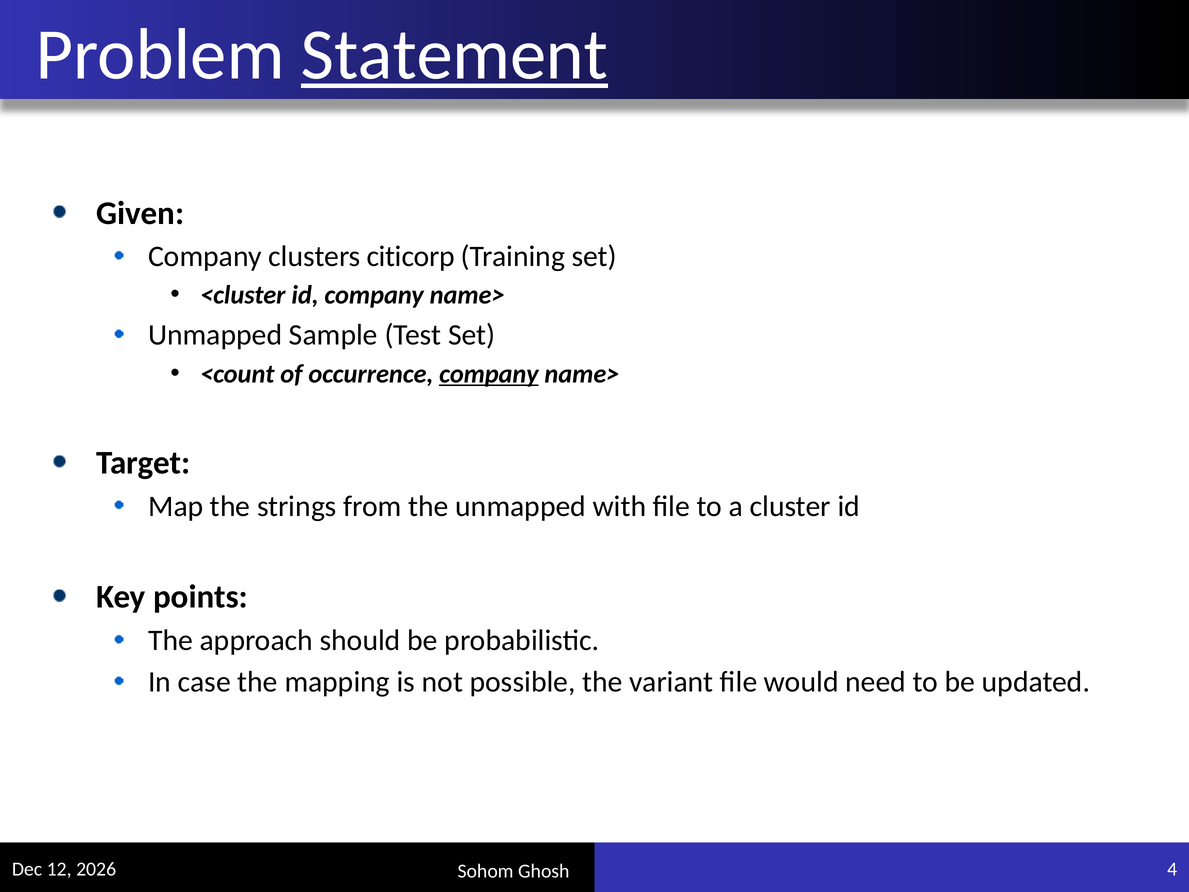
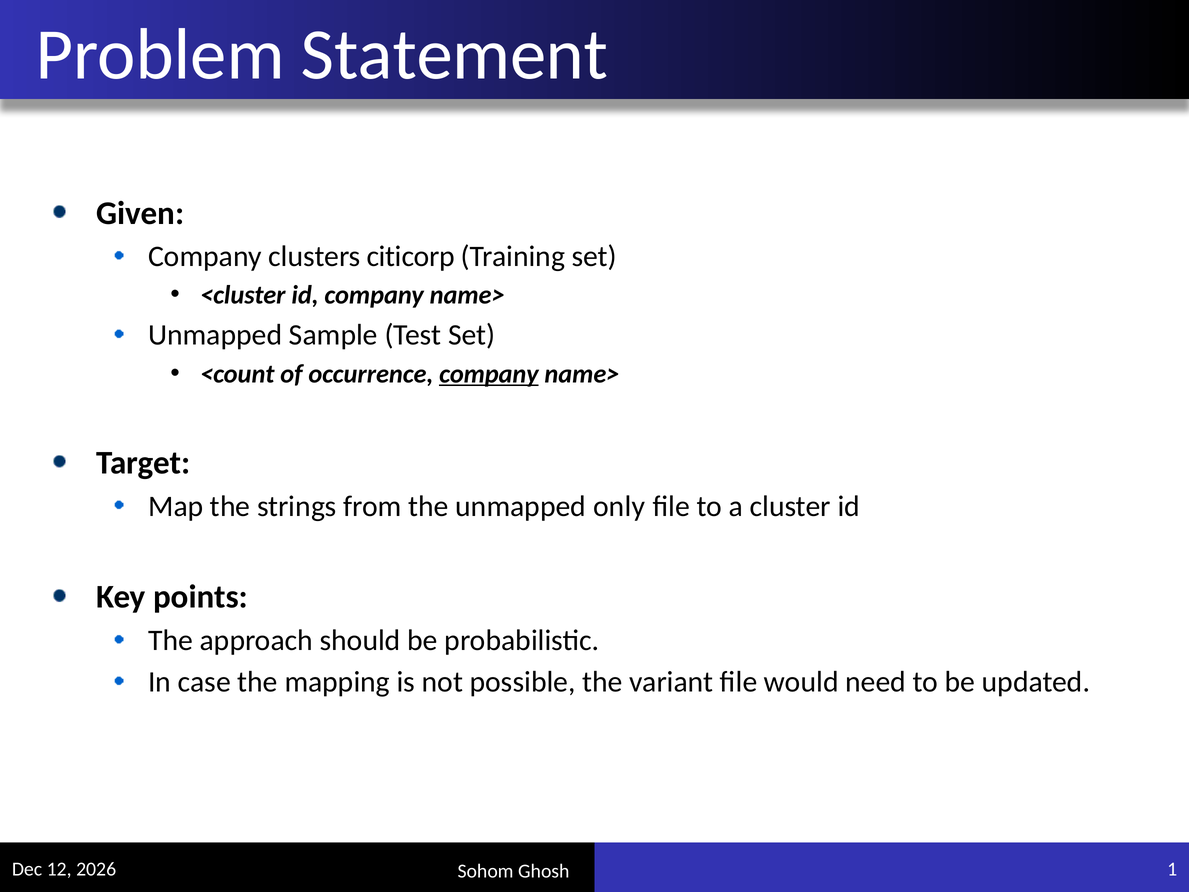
Statement underline: present -> none
with: with -> only
4: 4 -> 1
